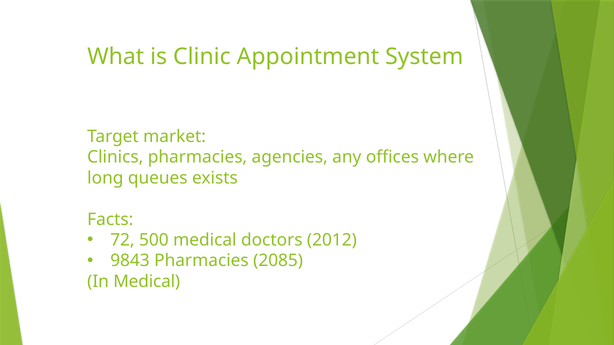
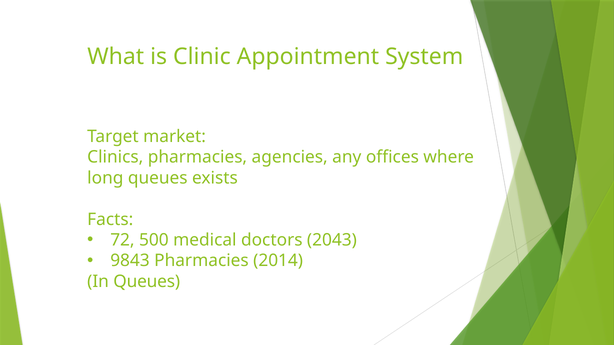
2012: 2012 -> 2043
2085: 2085 -> 2014
In Medical: Medical -> Queues
